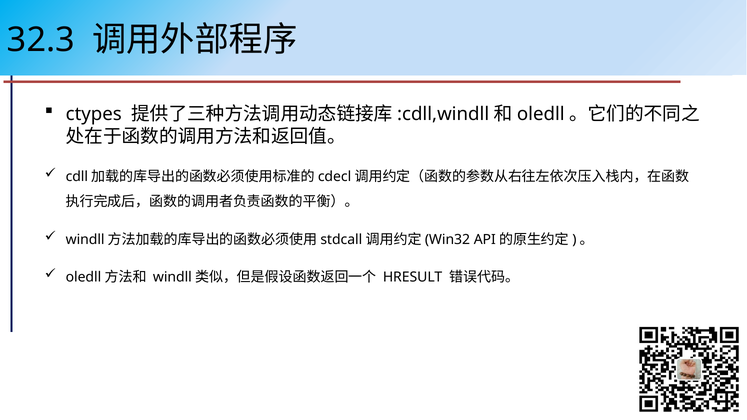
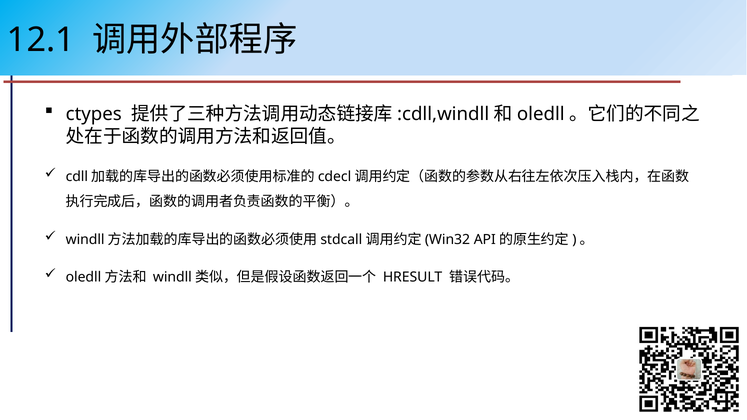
32.3: 32.3 -> 12.1
